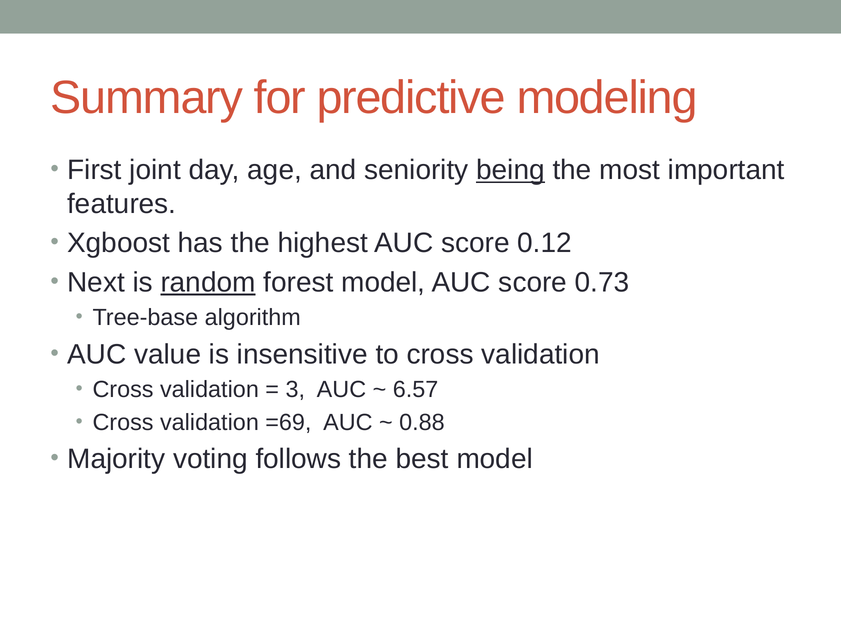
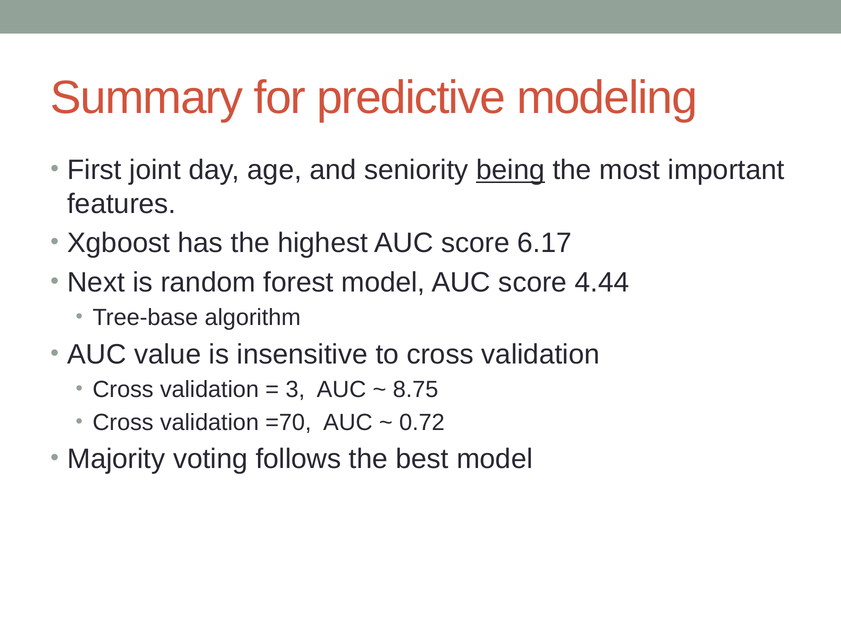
0.12: 0.12 -> 6.17
random underline: present -> none
0.73: 0.73 -> 4.44
6.57: 6.57 -> 8.75
=69: =69 -> =70
0.88: 0.88 -> 0.72
